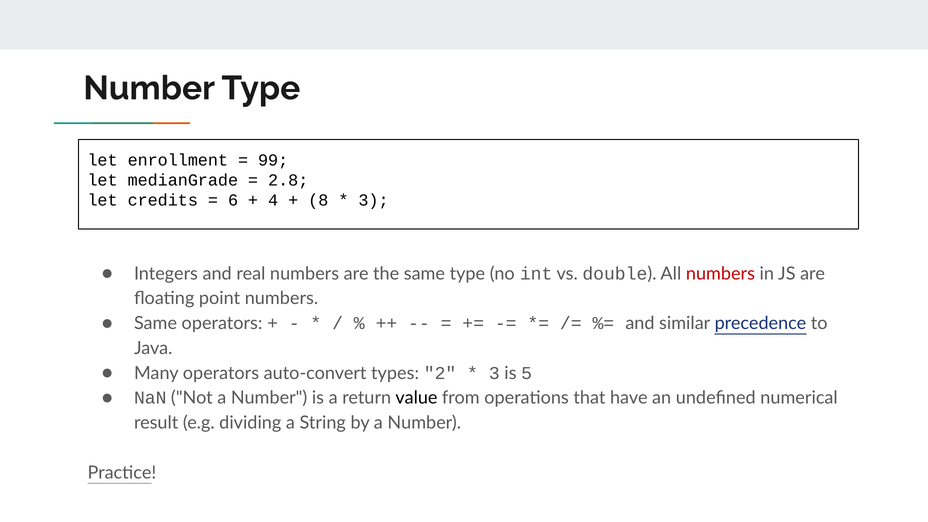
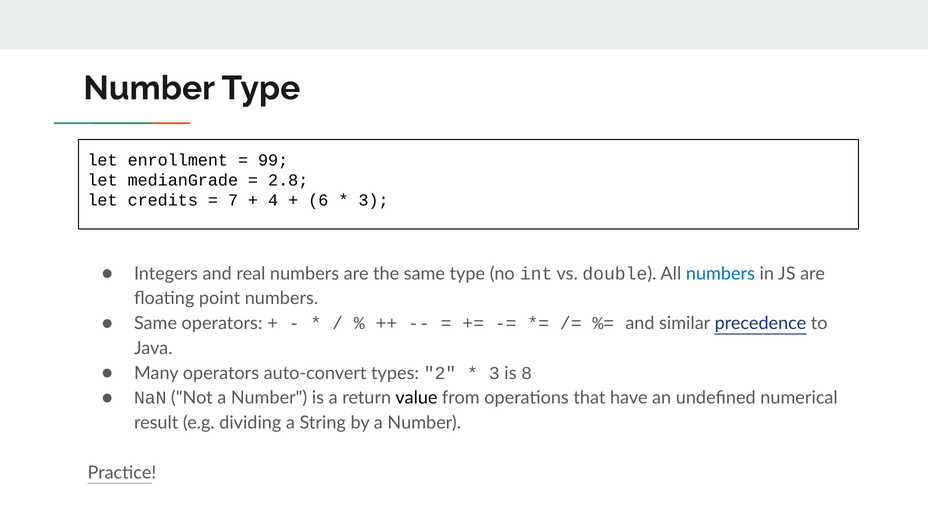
6: 6 -> 7
8: 8 -> 6
numbers at (720, 274) colour: red -> blue
5: 5 -> 8
